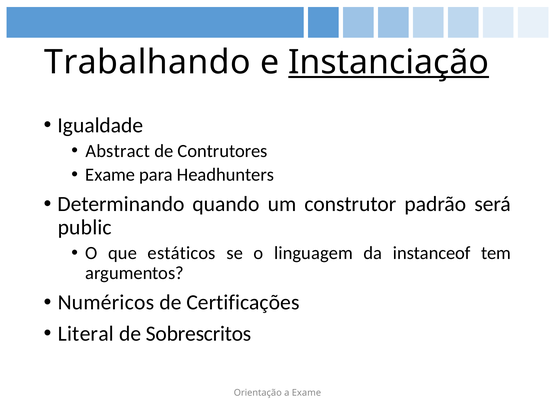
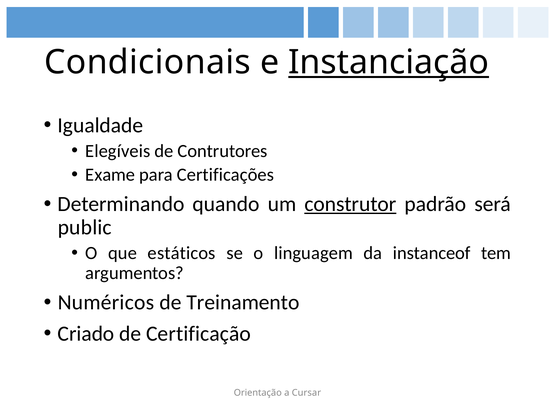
Trabalhando: Trabalhando -> Condicionais
Abstract: Abstract -> Elegíveis
Headhunters: Headhunters -> Certificações
construtor underline: none -> present
Certificações: Certificações -> Treinamento
Literal: Literal -> Criado
Sobrescritos: Sobrescritos -> Certificação
a Exame: Exame -> Cursar
